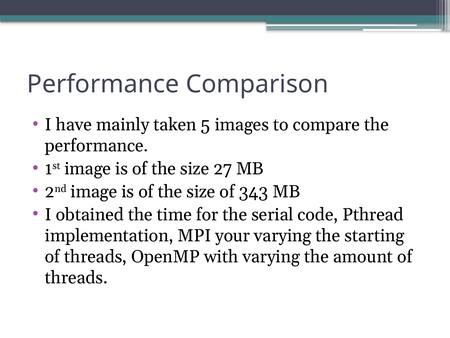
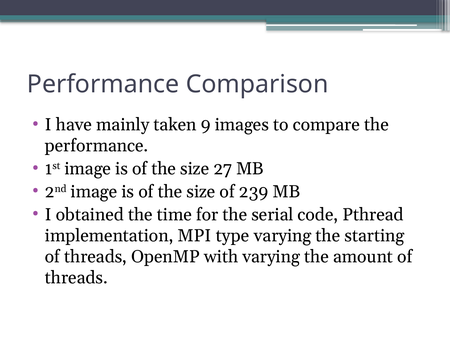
5: 5 -> 9
343: 343 -> 239
your: your -> type
